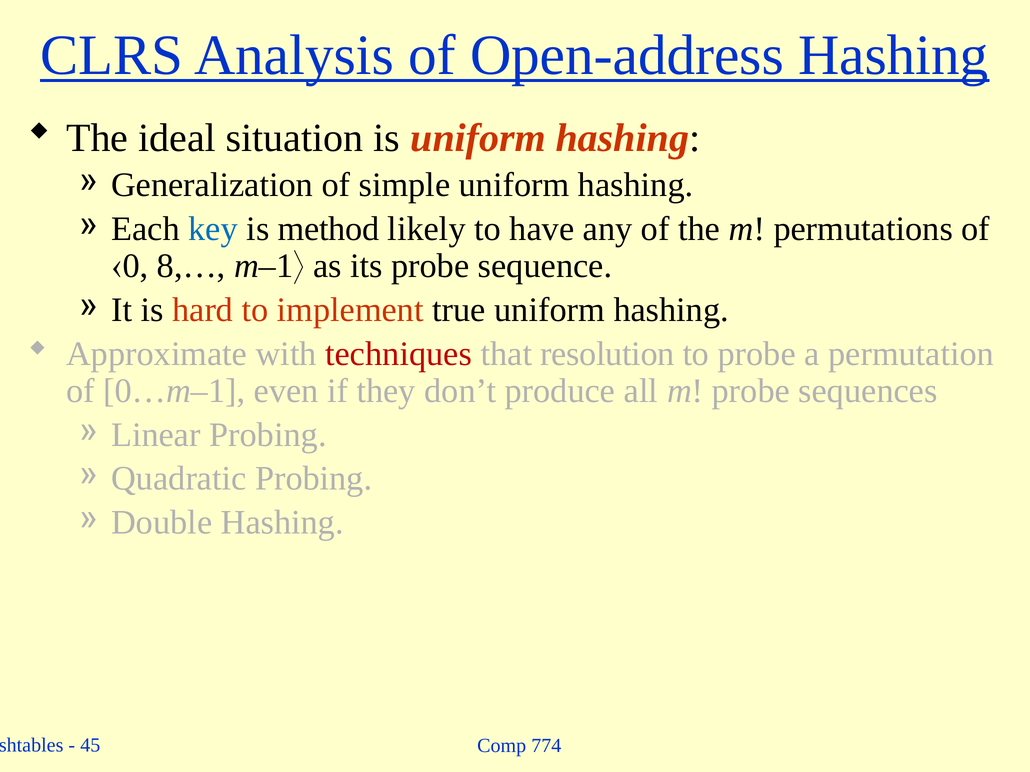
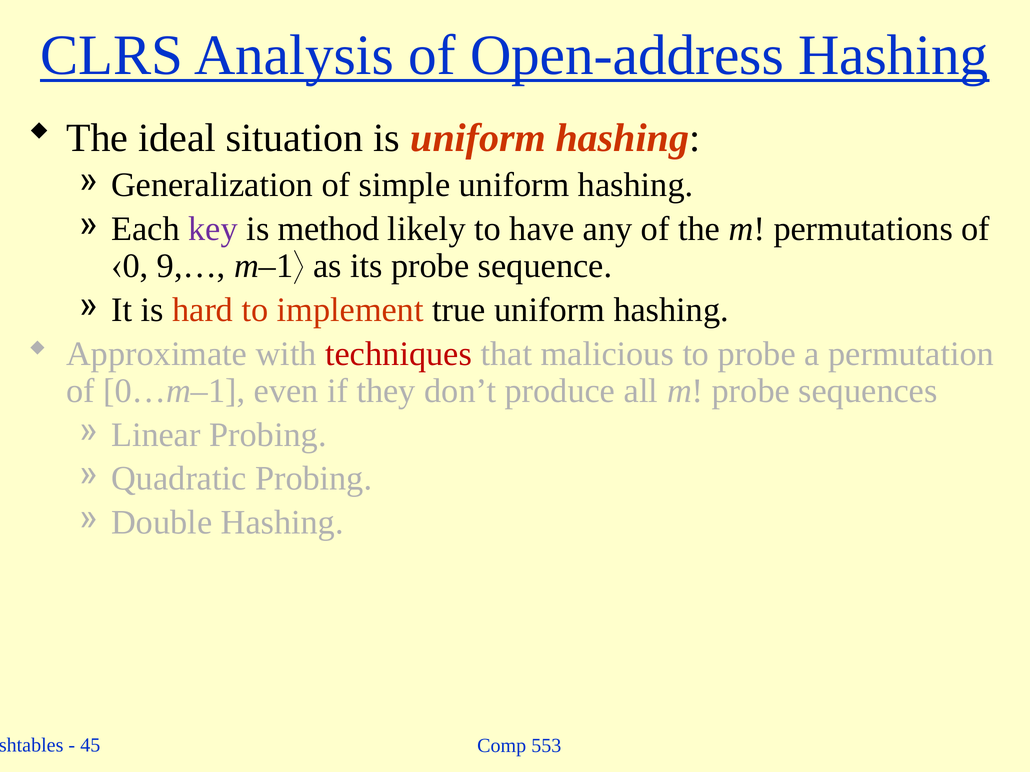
key colour: blue -> purple
8,…: 8,… -> 9,…
resolution: resolution -> malicious
774: 774 -> 553
